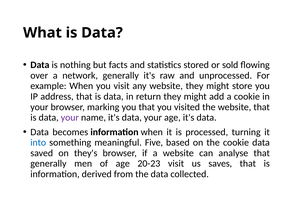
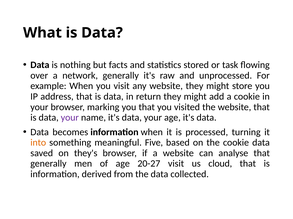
sold: sold -> task
into colour: blue -> orange
20-23: 20-23 -> 20-27
saves: saves -> cloud
